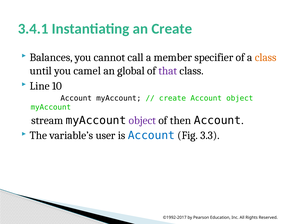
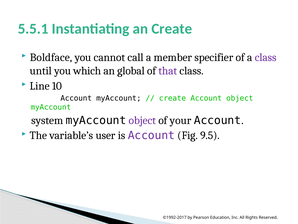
3.4.1: 3.4.1 -> 5.5.1
Balances: Balances -> Boldface
class at (266, 57) colour: orange -> purple
camel: camel -> which
stream: stream -> system
then: then -> your
Account at (151, 135) colour: blue -> purple
3.3: 3.3 -> 9.5
